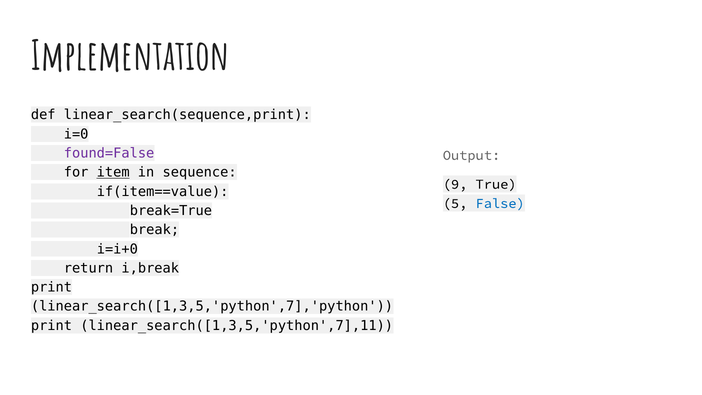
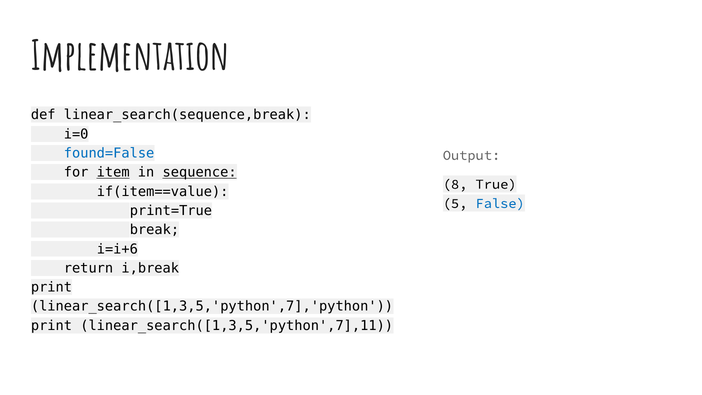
linear_search(sequence,print: linear_search(sequence,print -> linear_search(sequence,break
found=False colour: purple -> blue
sequence underline: none -> present
9: 9 -> 8
break=True: break=True -> print=True
i=i+0: i=i+0 -> i=i+6
